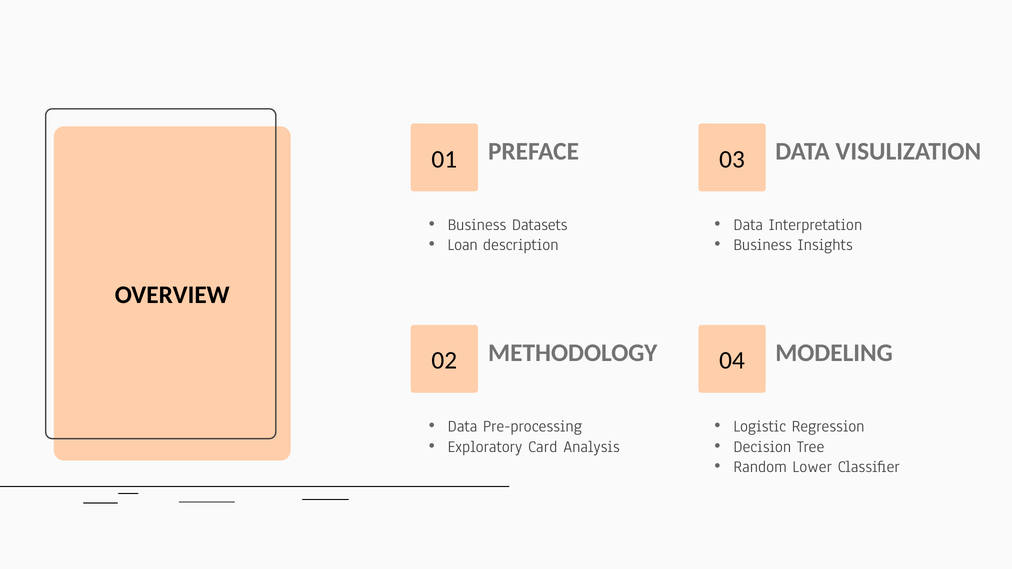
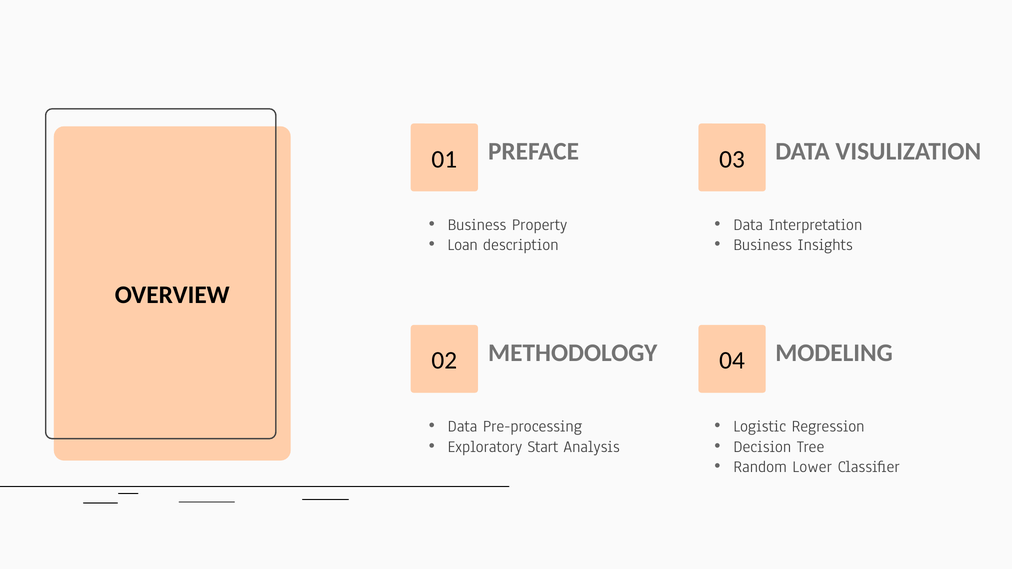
Datasets: Datasets -> Property
Card: Card -> Start
